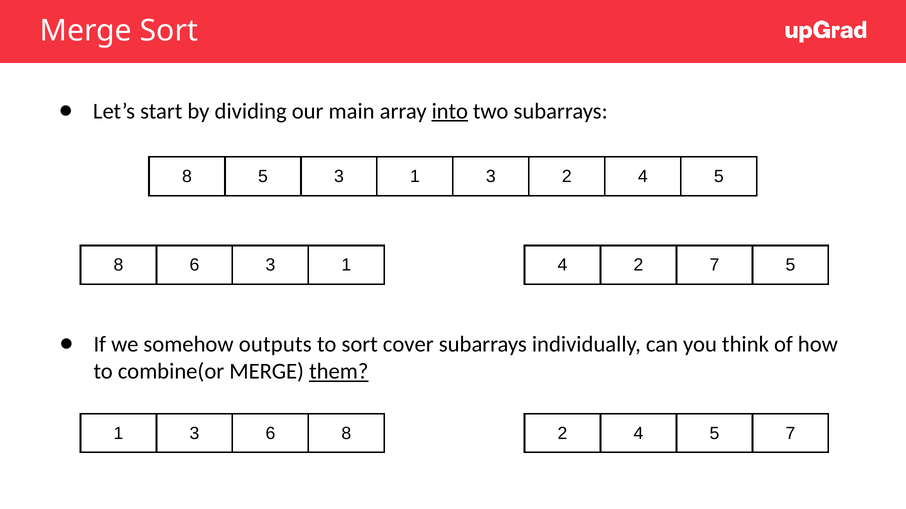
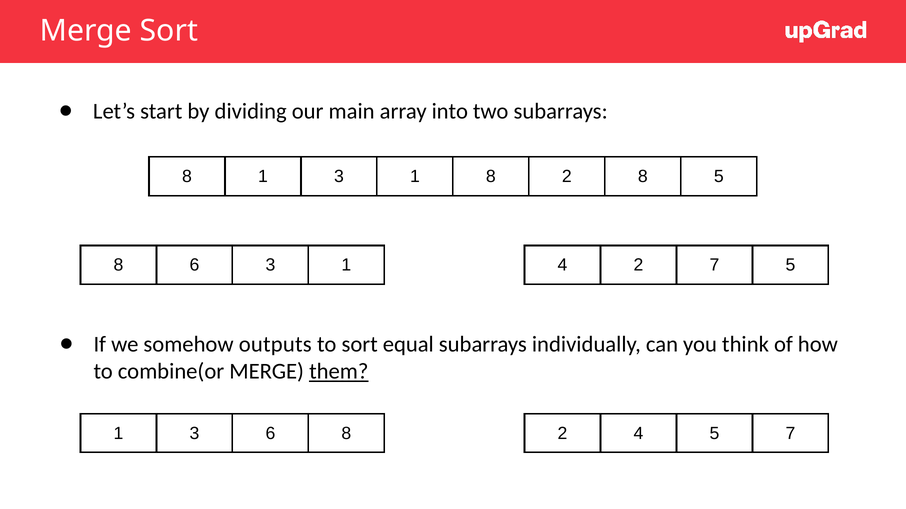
into underline: present -> none
8 5: 5 -> 1
3 1 3: 3 -> 8
4 at (643, 177): 4 -> 8
cover: cover -> equal
